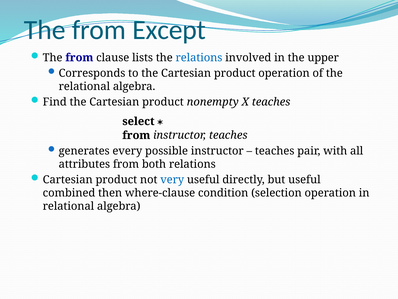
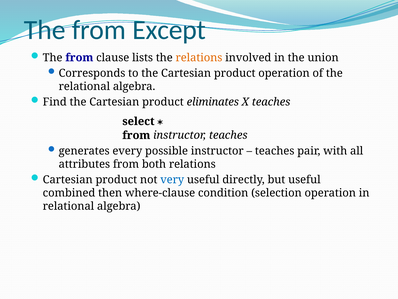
relations at (199, 58) colour: blue -> orange
upper: upper -> union
nonempty: nonempty -> eliminates
